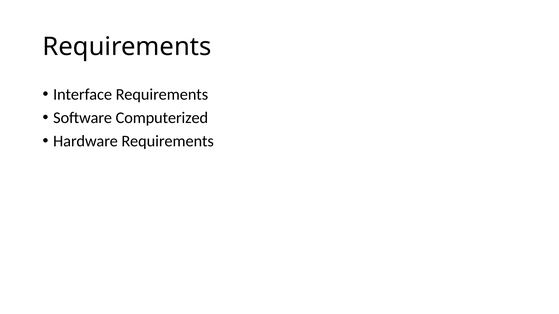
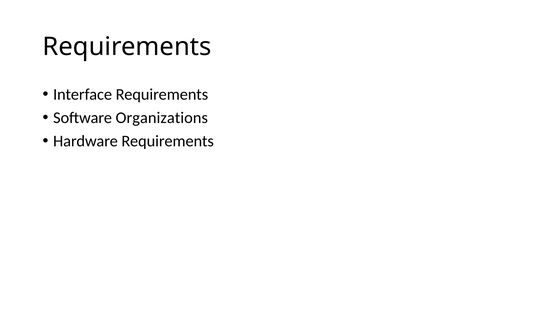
Computerized: Computerized -> Organizations
